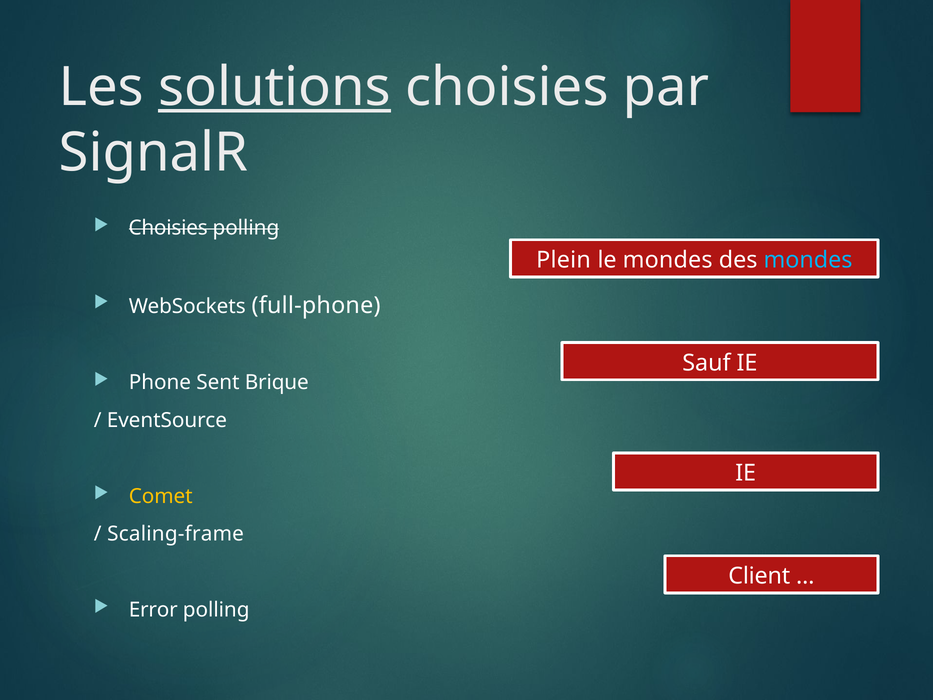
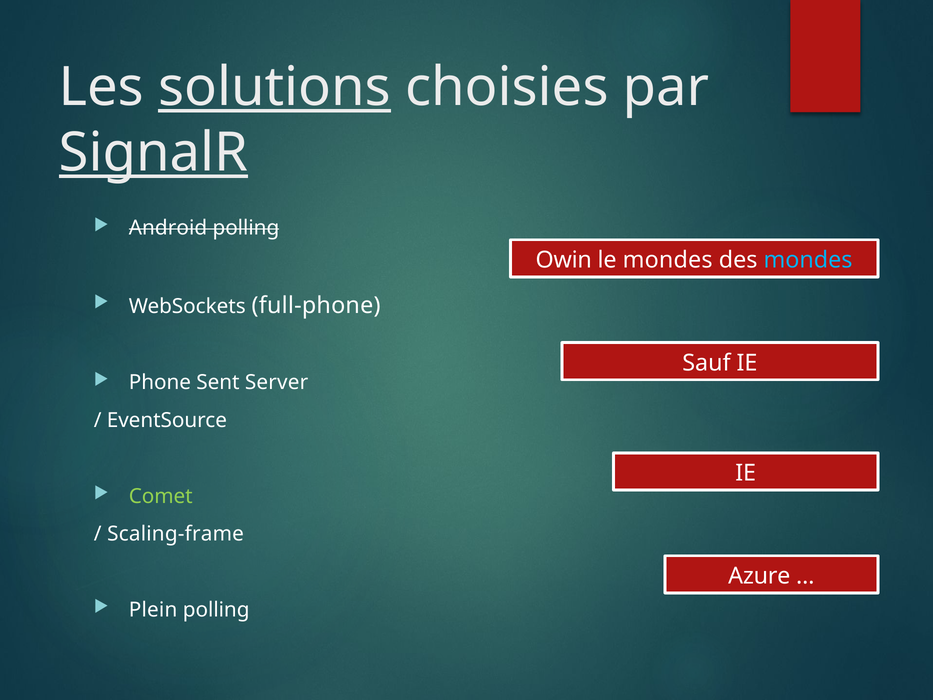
SignalR underline: none -> present
Choisies at (168, 228): Choisies -> Android
Plein: Plein -> Owin
Brique: Brique -> Server
Comet colour: yellow -> light green
Client: Client -> Azure
Error: Error -> Plein
